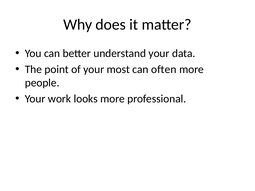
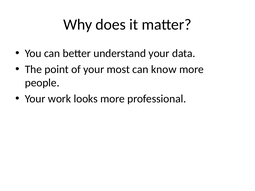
often: often -> know
